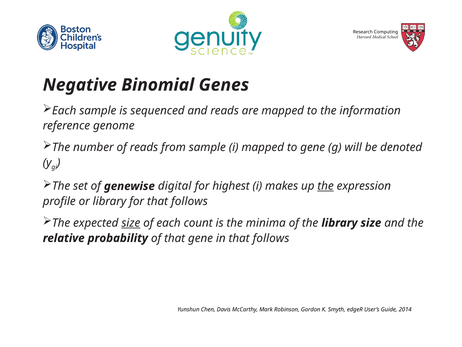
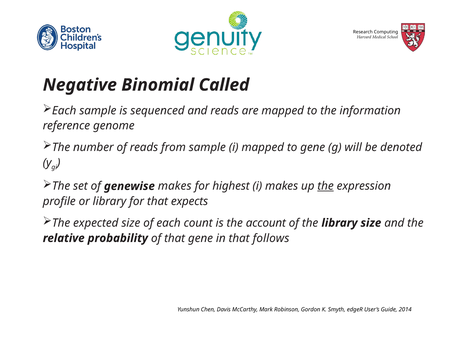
Genes: Genes -> Called
genewise digital: digital -> makes
for that follows: follows -> expects
size at (131, 223) underline: present -> none
minima: minima -> account
